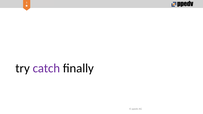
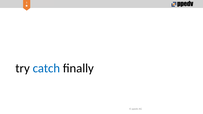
catch colour: purple -> blue
